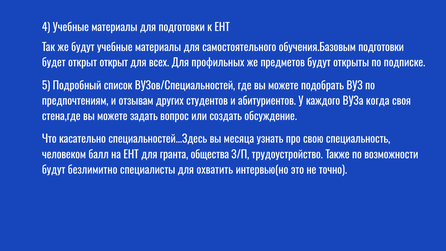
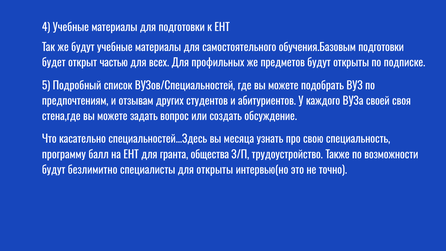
открыт открыт: открыт -> частью
когда: когда -> своей
человеком: человеком -> программу
для охватить: охватить -> открыты
